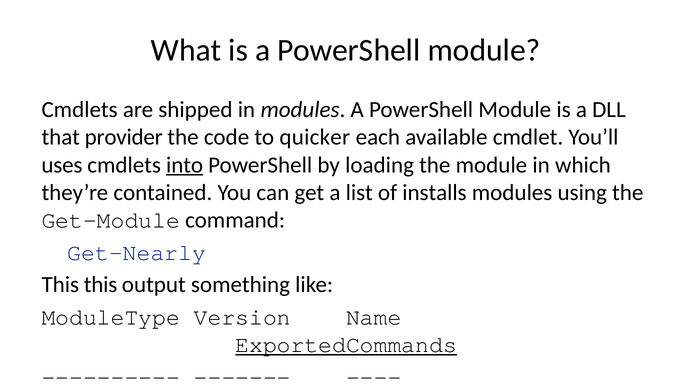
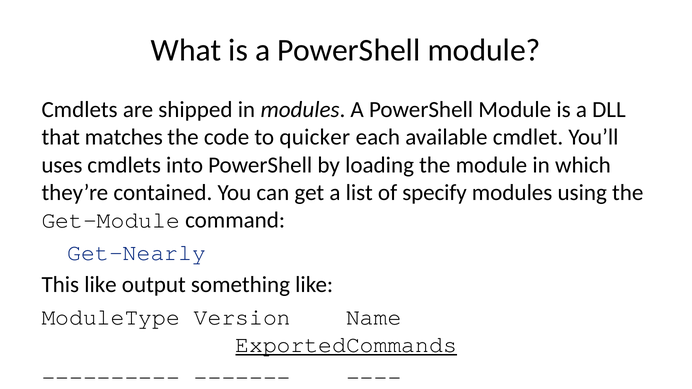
provider: provider -> matches
into underline: present -> none
installs: installs -> specify
This this: this -> like
